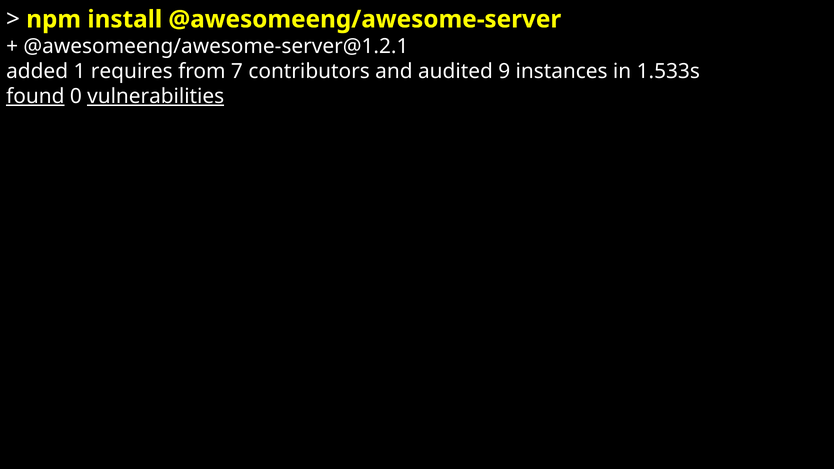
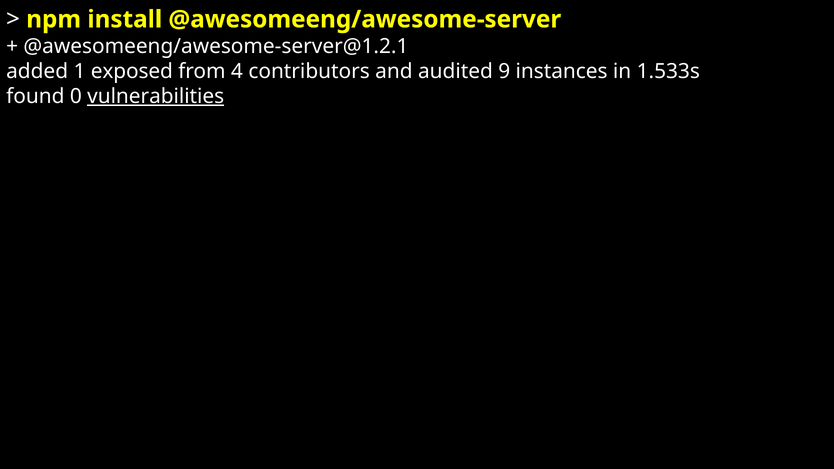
requires: requires -> exposed
7: 7 -> 4
found underline: present -> none
